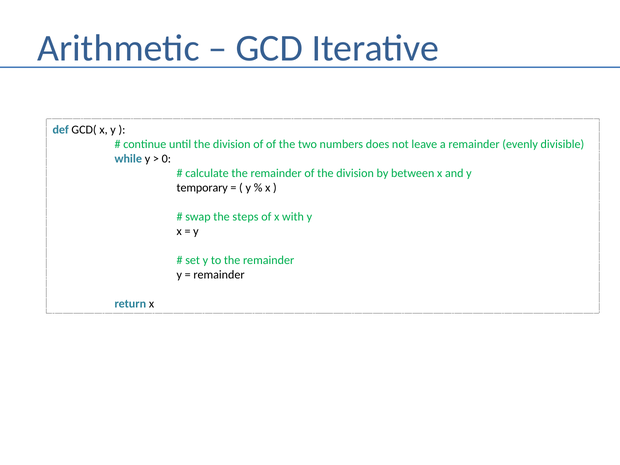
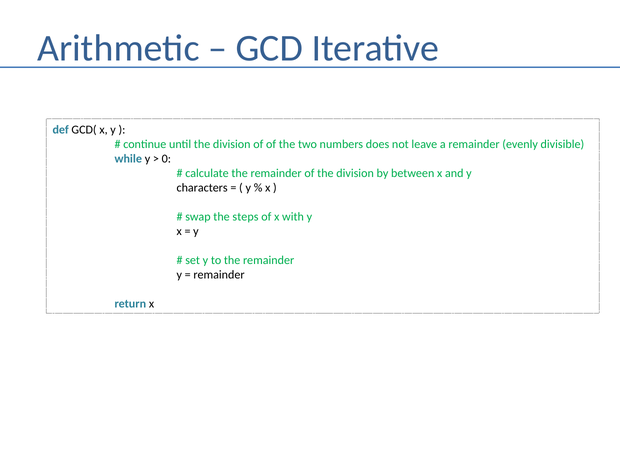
temporary: temporary -> characters
